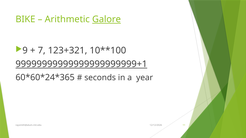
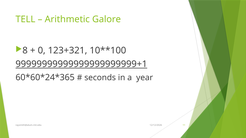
BIKE: BIKE -> TELL
Galore underline: present -> none
9: 9 -> 8
7: 7 -> 0
